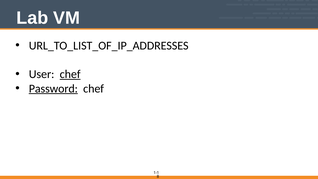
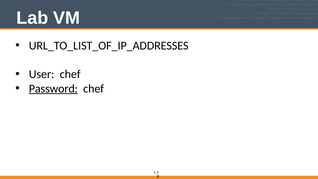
chef at (70, 74) underline: present -> none
